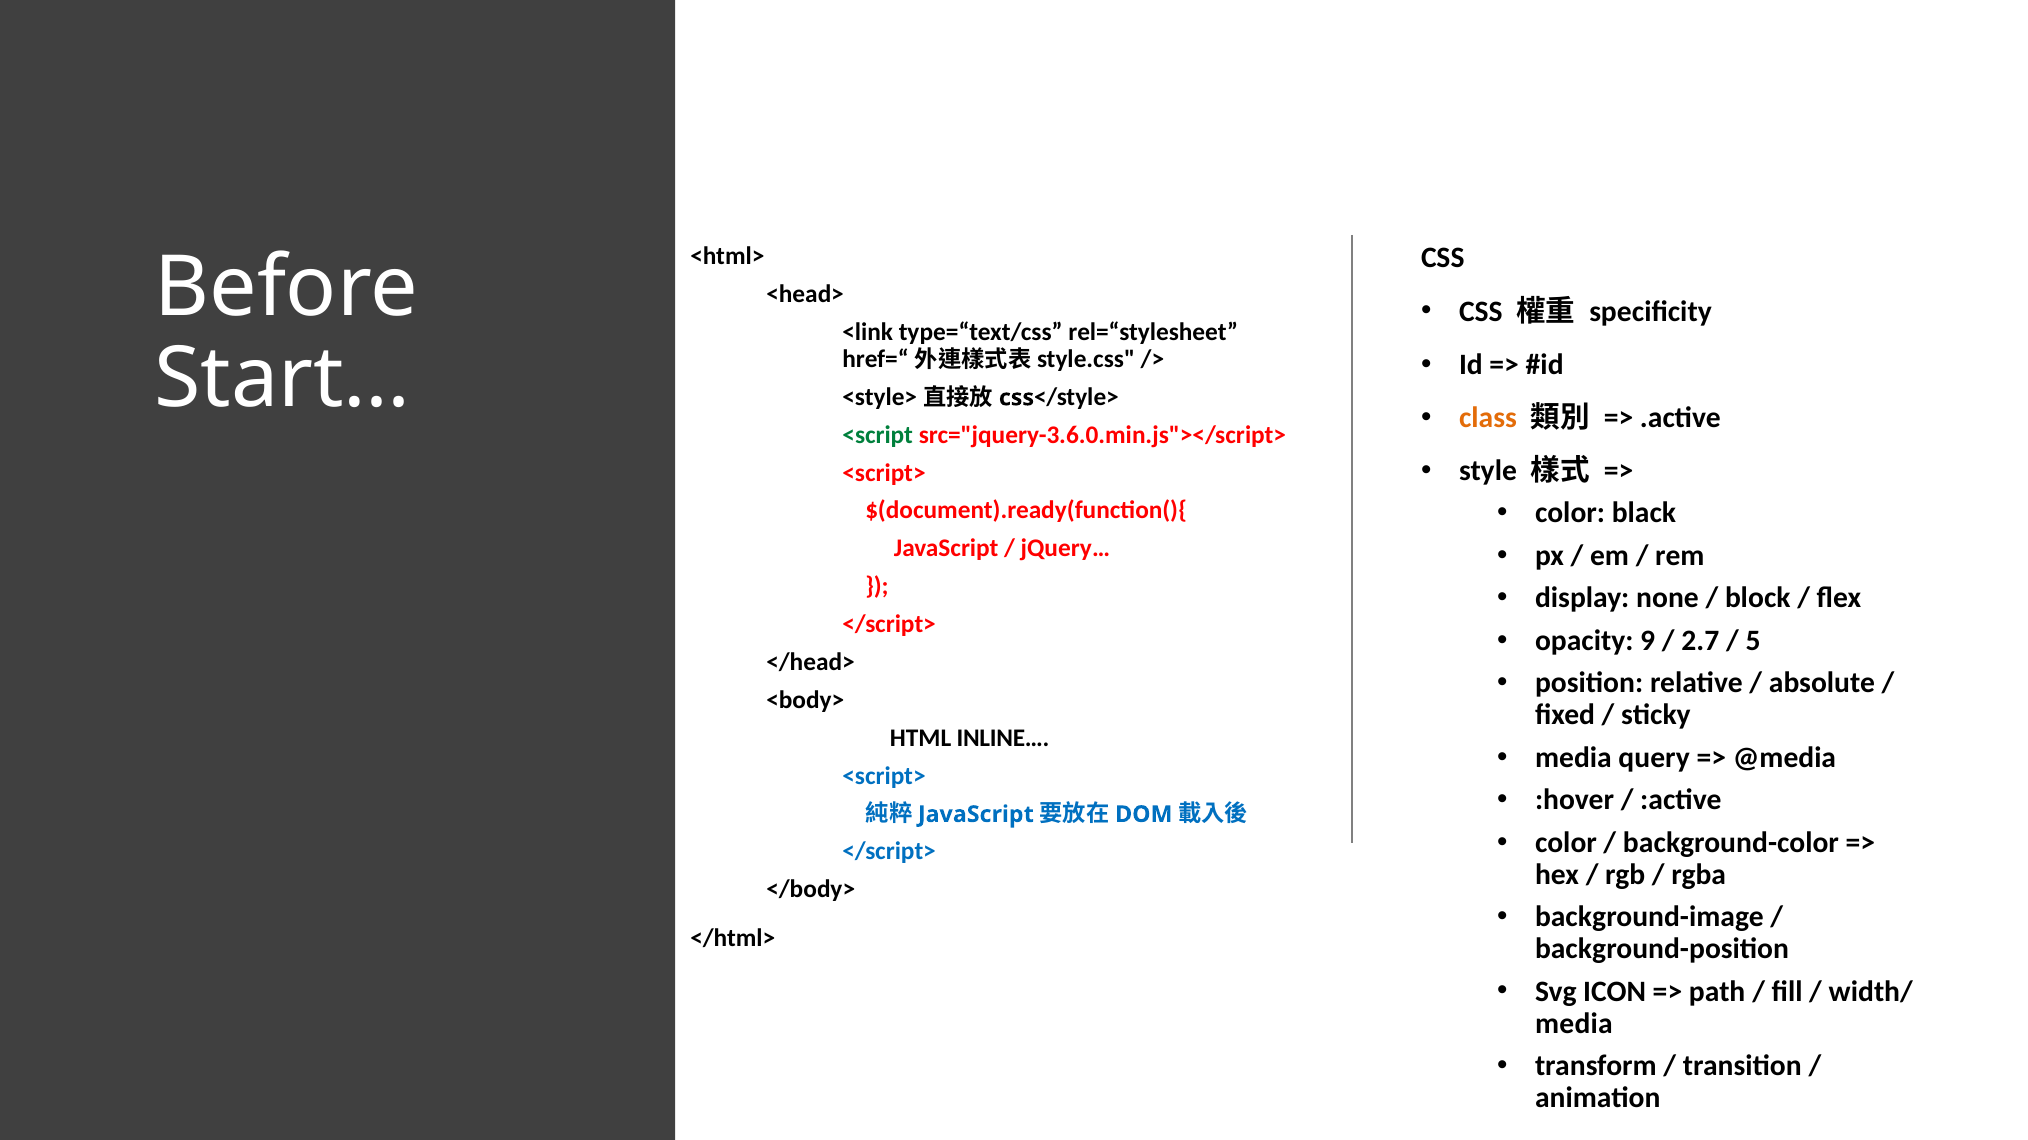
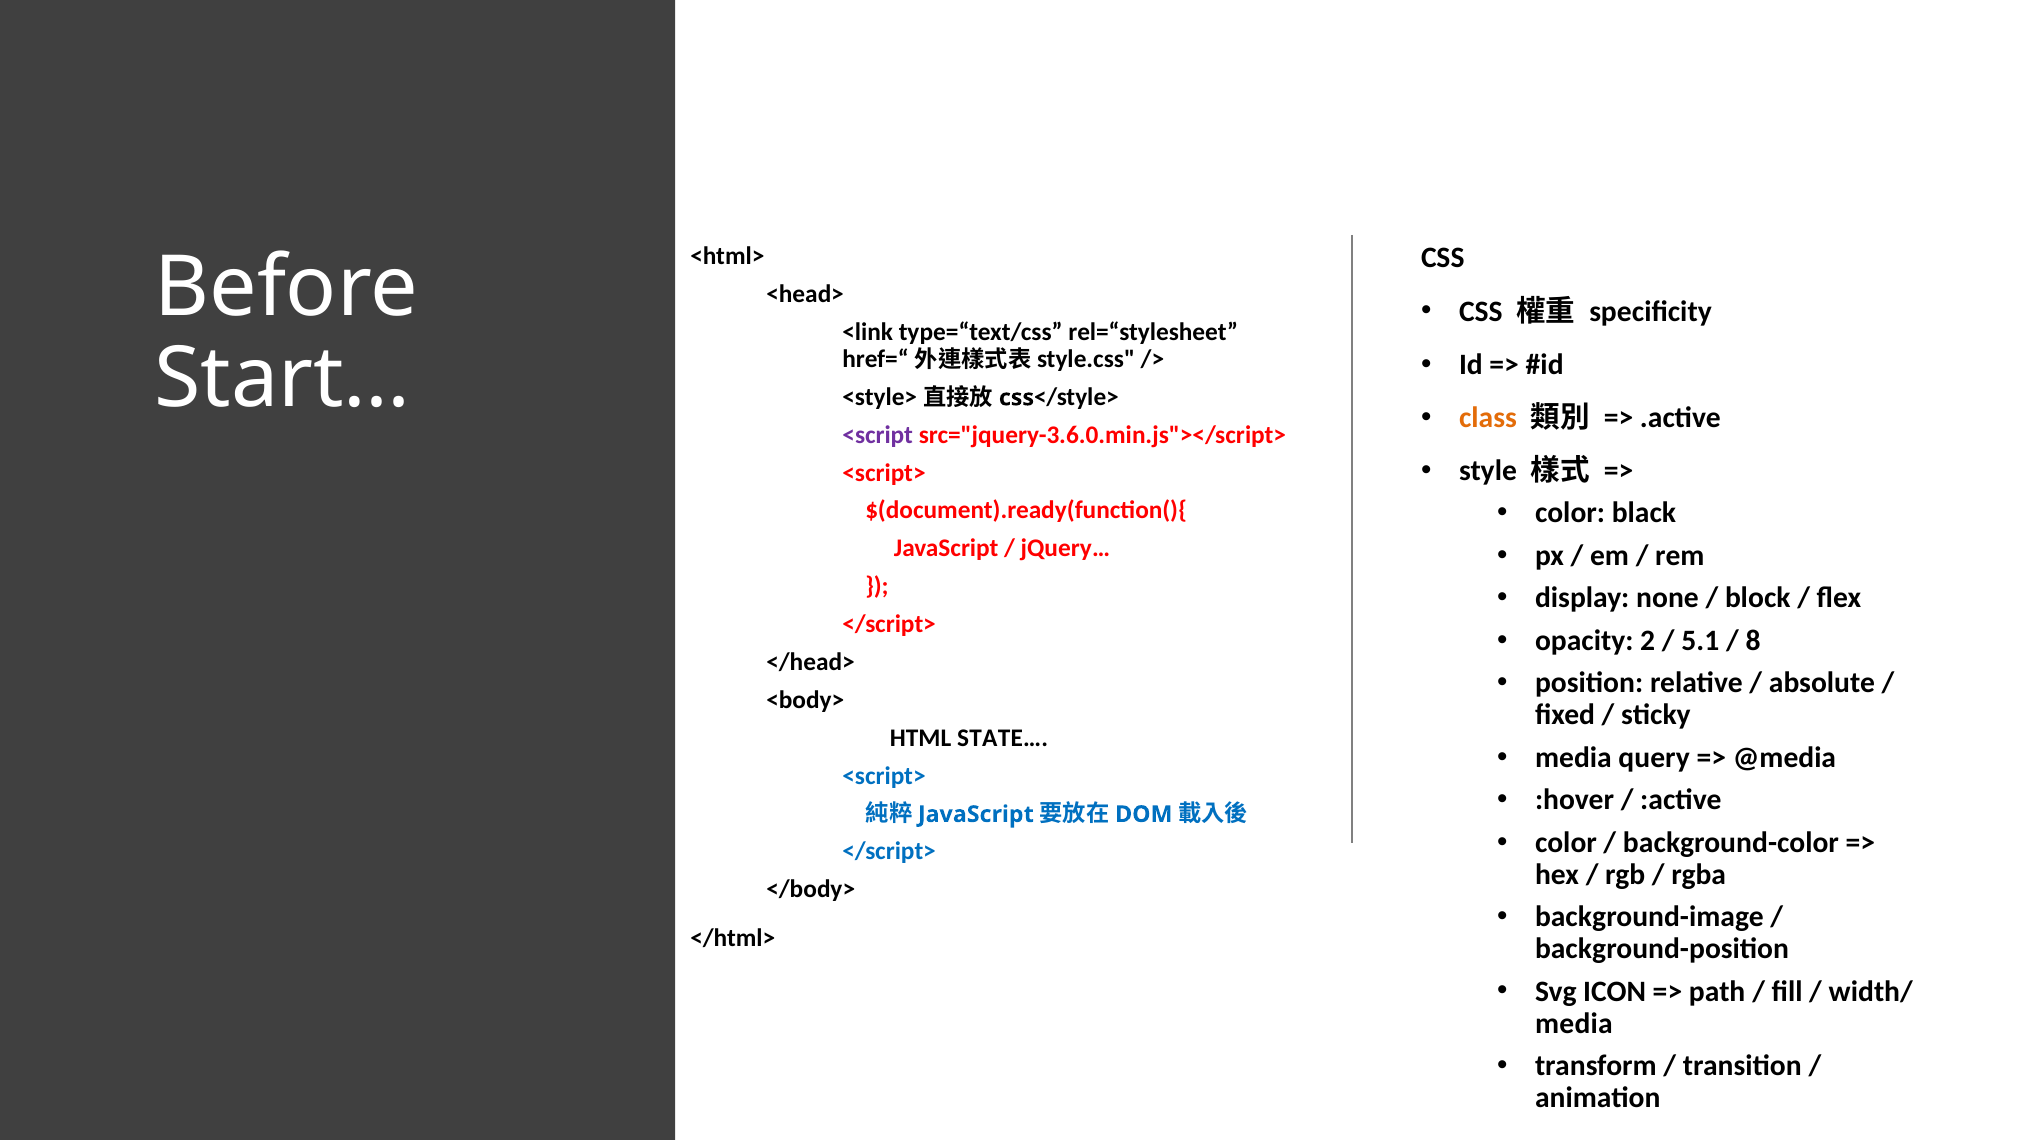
<script colour: green -> purple
9: 9 -> 2
2.7: 2.7 -> 5.1
5: 5 -> 8
INLINE…: INLINE… -> STATE…
